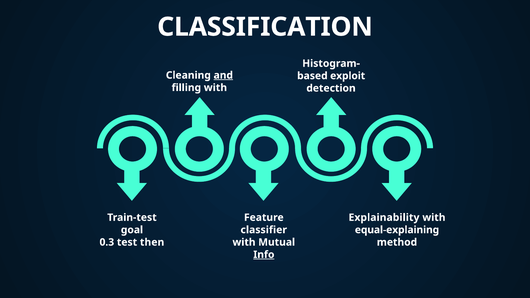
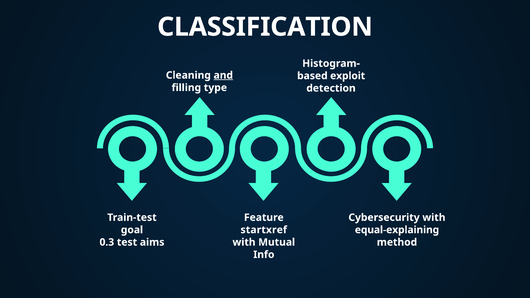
filling with: with -> type
Explainability: Explainability -> Cybersecurity
classifier: classifier -> startxref
then: then -> aims
Info underline: present -> none
